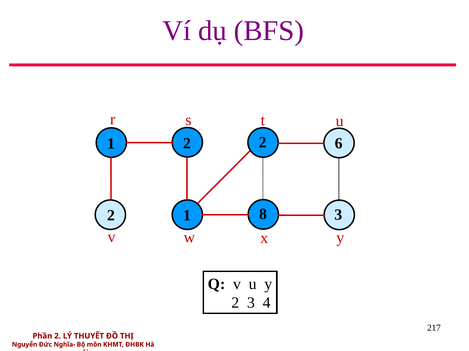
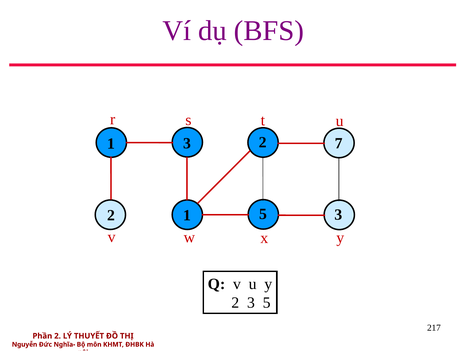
6: 6 -> 7
1 2: 2 -> 3
1 8: 8 -> 5
3 4: 4 -> 5
